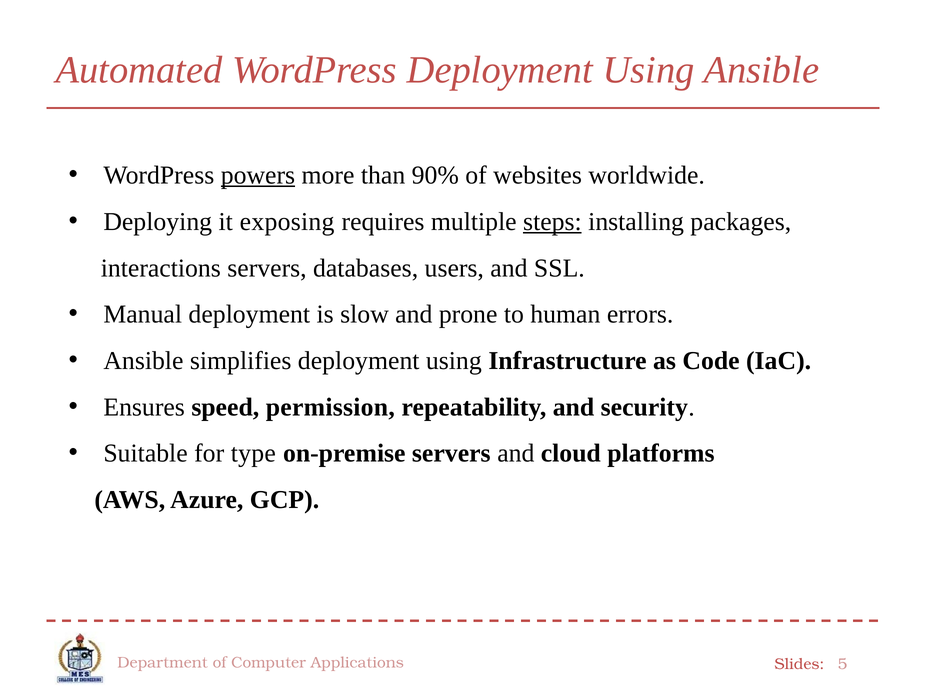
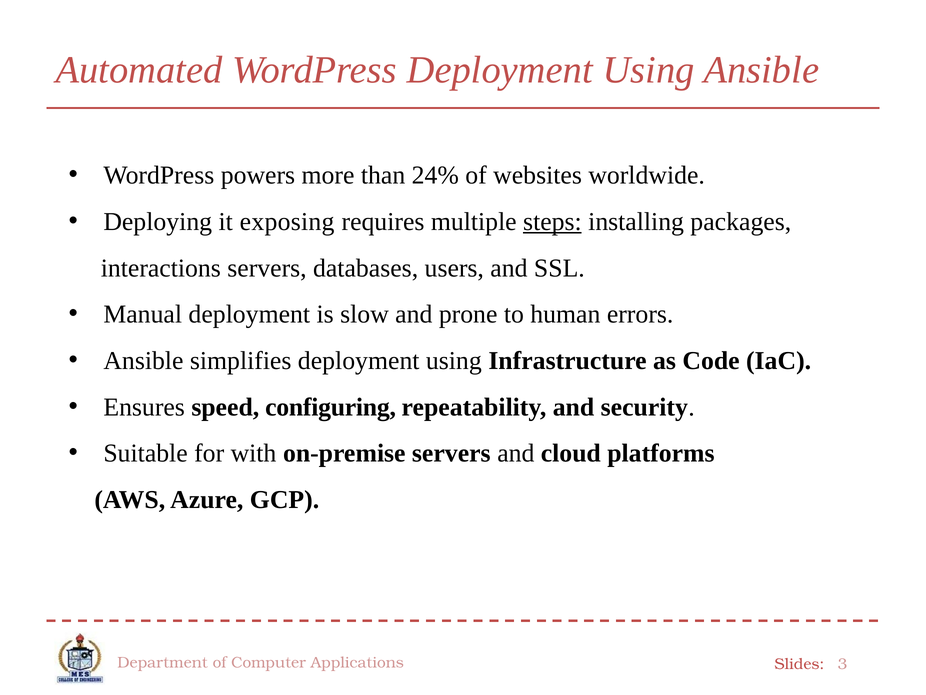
powers underline: present -> none
90%: 90% -> 24%
permission: permission -> configuring
type: type -> with
5: 5 -> 3
